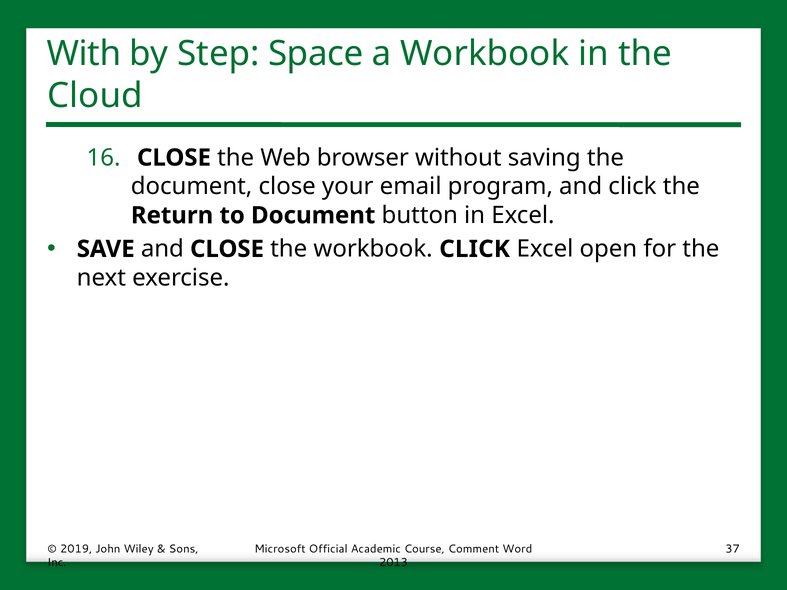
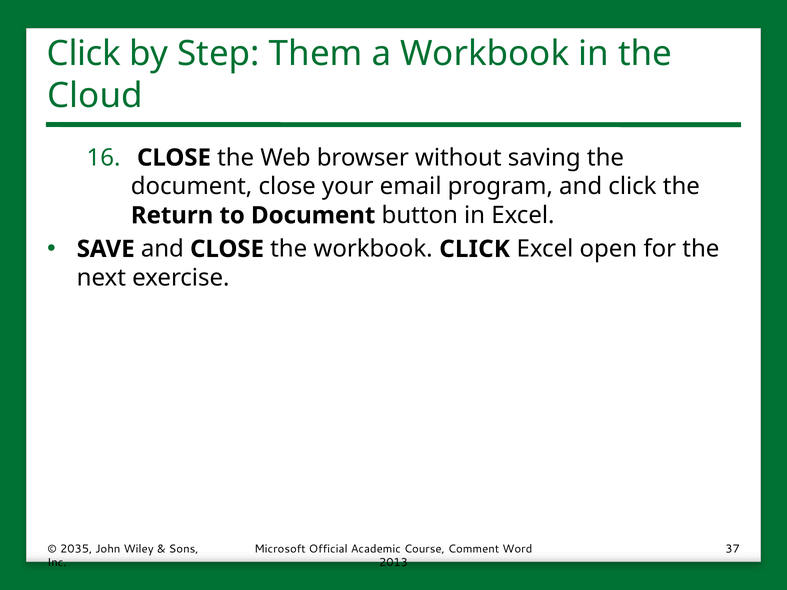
With at (84, 54): With -> Click
Space: Space -> Them
2019: 2019 -> 2035
